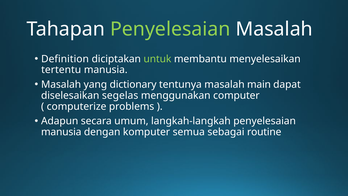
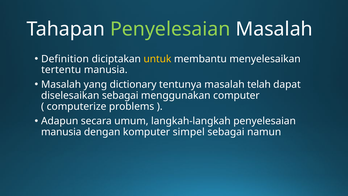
untuk colour: light green -> yellow
main: main -> telah
diselesaikan segelas: segelas -> sebagai
semua: semua -> simpel
routine: routine -> namun
